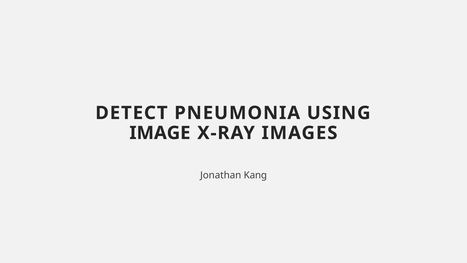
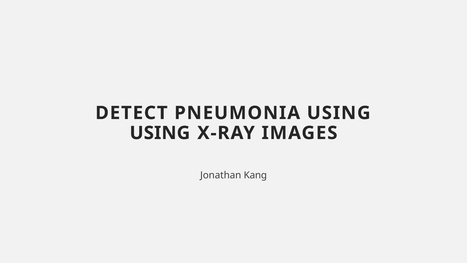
IMAGE at (160, 133): IMAGE -> USING
